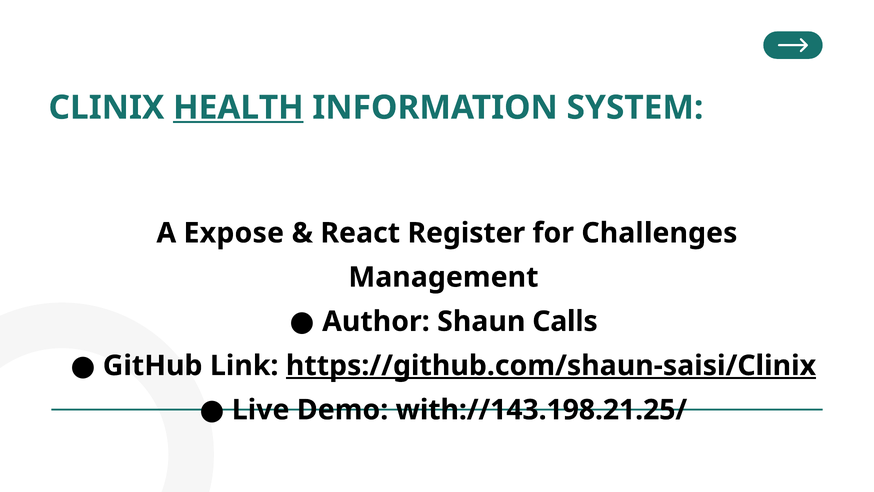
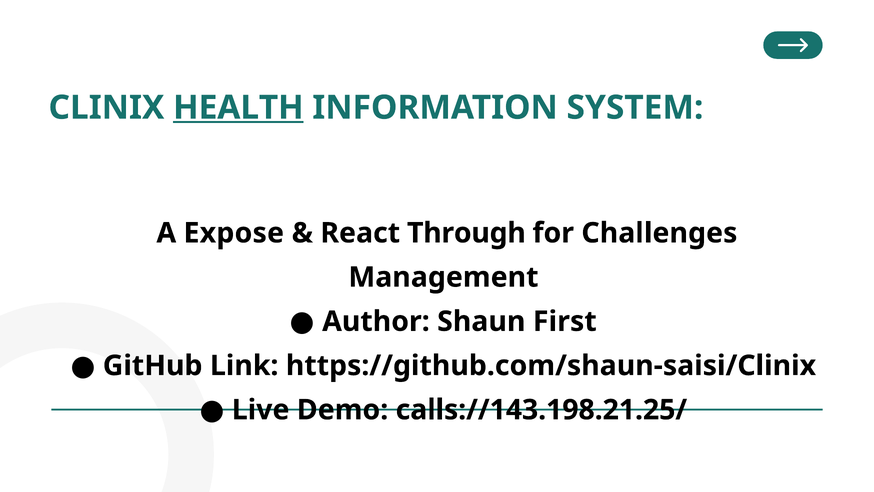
Register: Register -> Through
Calls: Calls -> First
https://github.com/shaun-saisi/Clinix underline: present -> none
with://143.198.21.25/: with://143.198.21.25/ -> calls://143.198.21.25/
